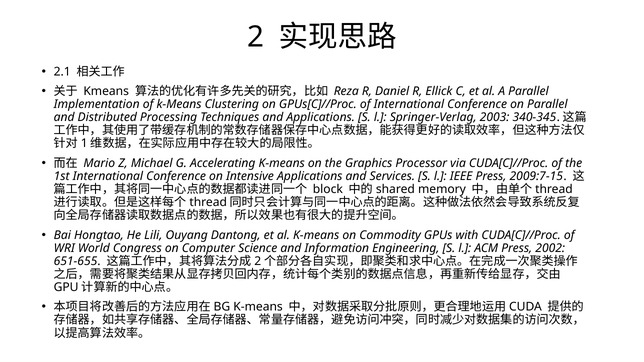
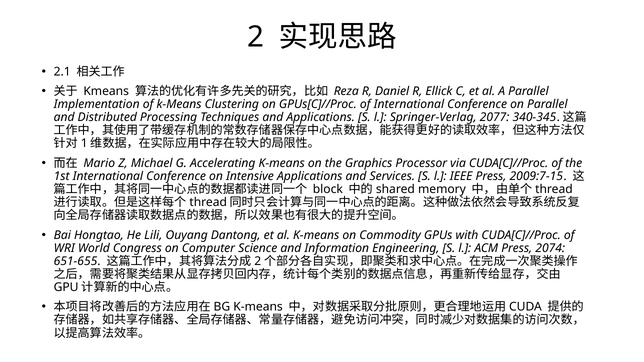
2003: 2003 -> 2077
2002: 2002 -> 2074
